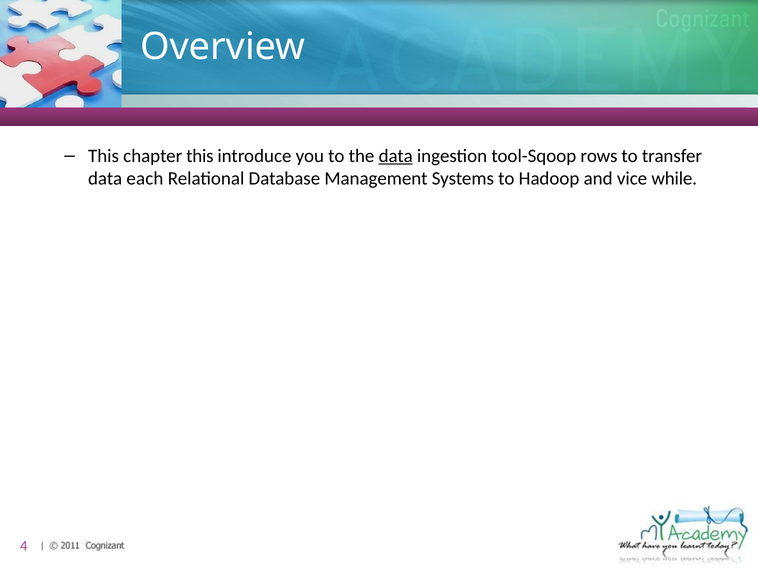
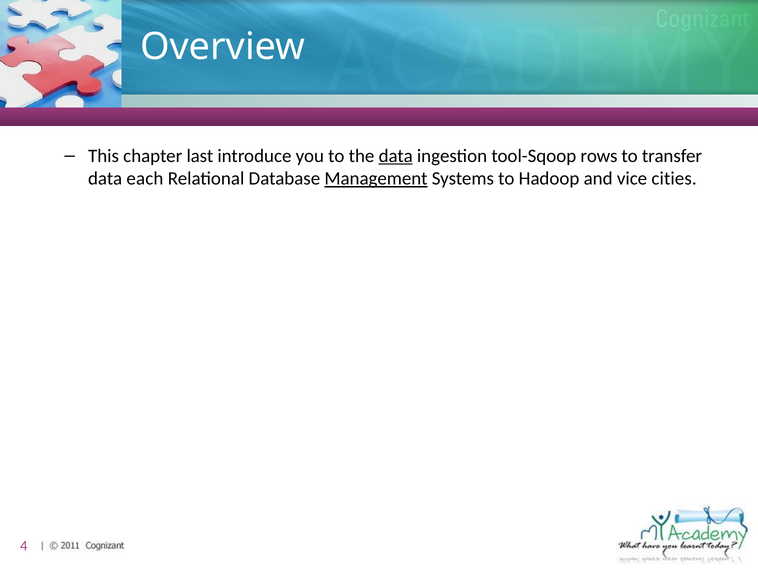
chapter this: this -> last
Management underline: none -> present
while: while -> cities
